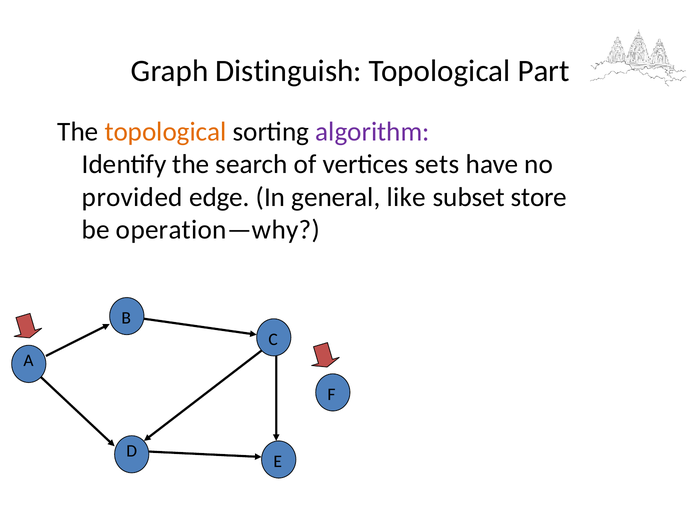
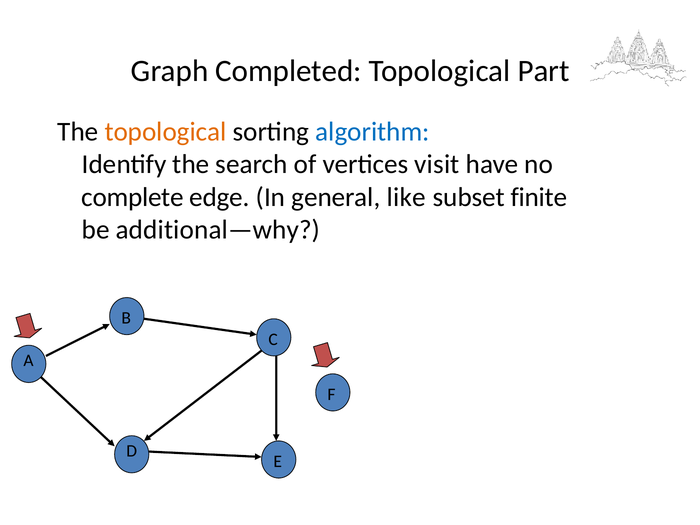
Distinguish: Distinguish -> Completed
algorithm colour: purple -> blue
sets: sets -> visit
provided: provided -> complete
store: store -> finite
operation—why: operation—why -> additional—why
